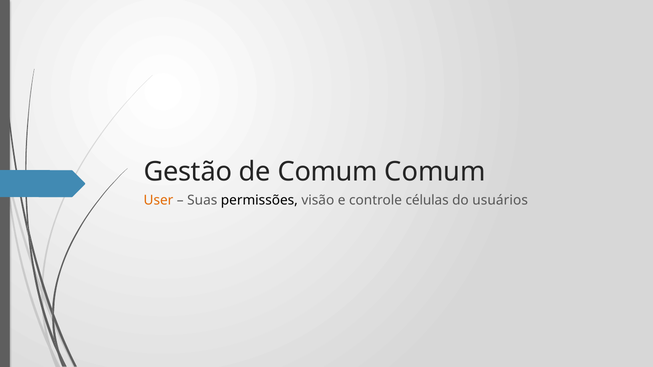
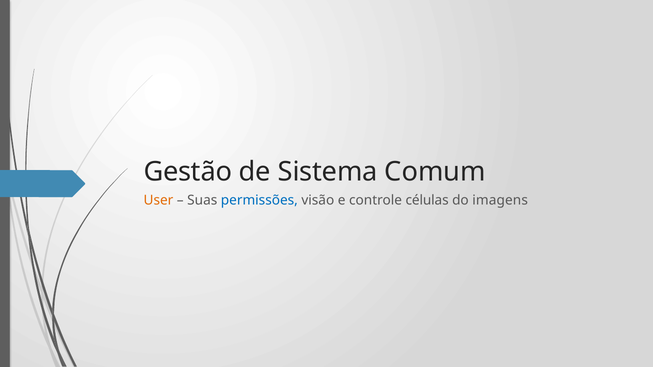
de Comum: Comum -> Sistema
permissões colour: black -> blue
usuários: usuários -> imagens
